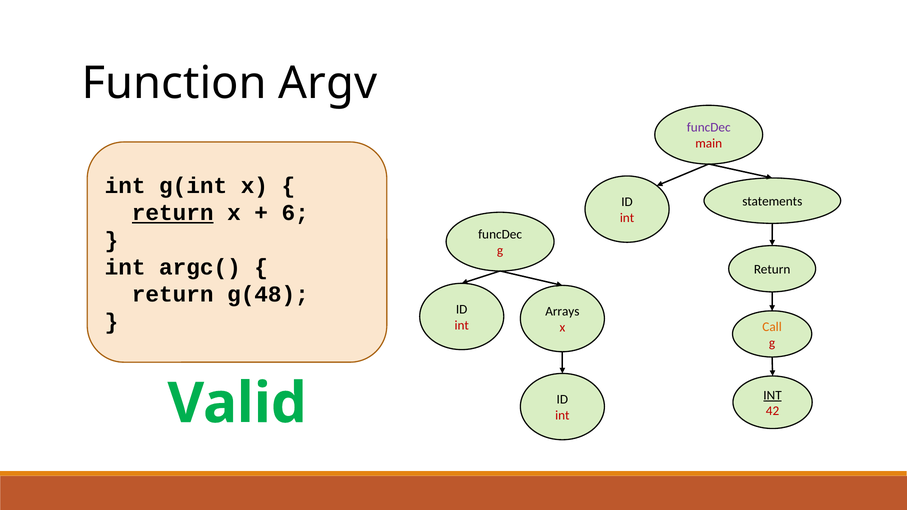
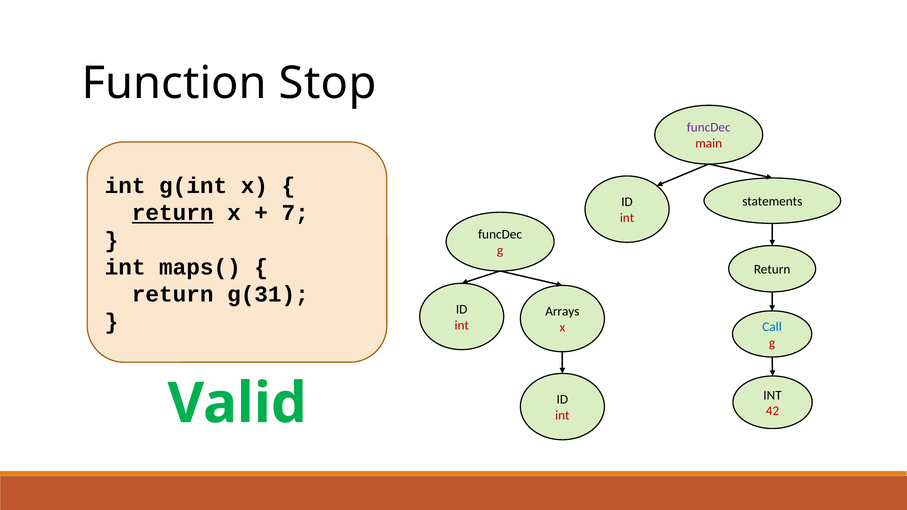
Argv: Argv -> Stop
6: 6 -> 7
argc(: argc( -> maps(
g(48: g(48 -> g(31
Call colour: orange -> blue
INT at (773, 395) underline: present -> none
